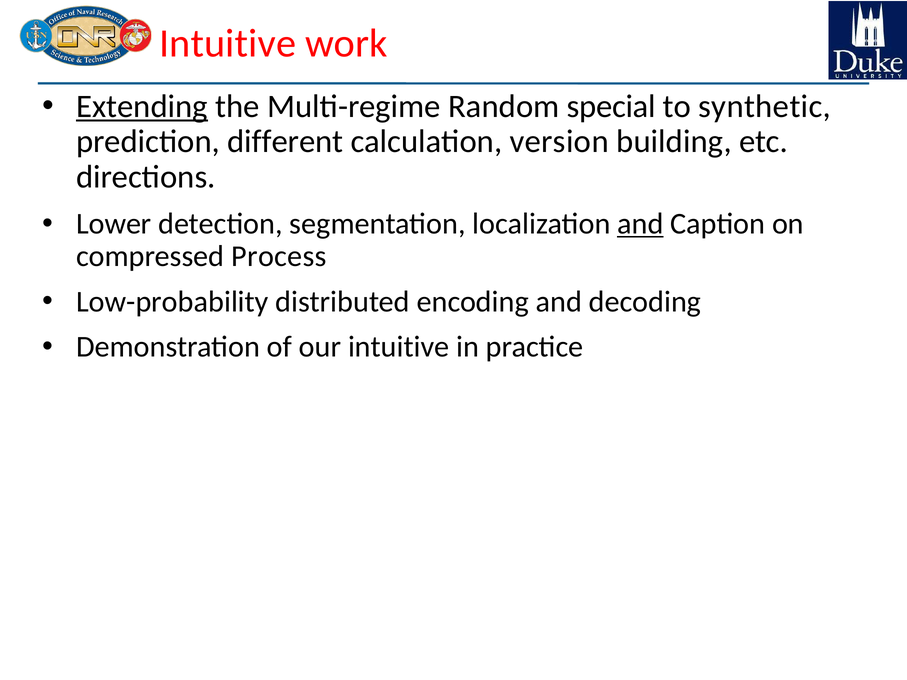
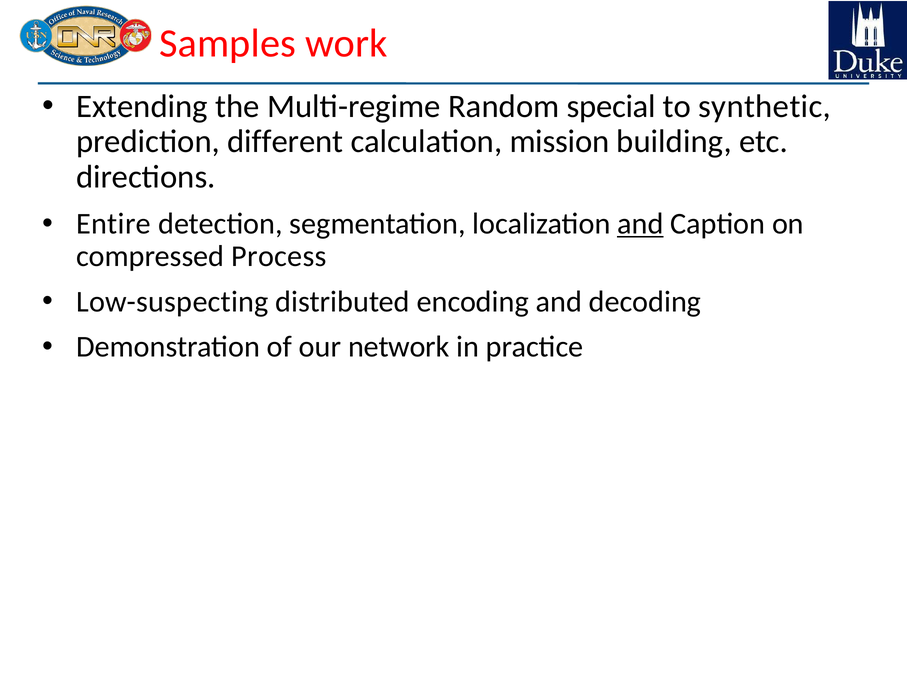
Intuitive at (228, 43): Intuitive -> Samples
Extending underline: present -> none
version: version -> mission
Lower: Lower -> Entire
Low-probability: Low-probability -> Low-suspecting
our intuitive: intuitive -> network
